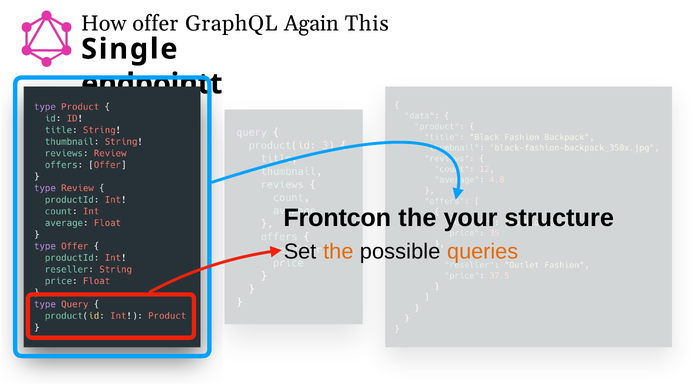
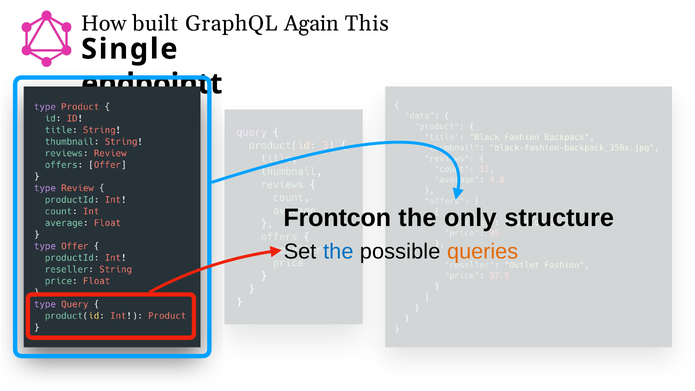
offer: offer -> built
your: your -> only
the at (338, 252) colour: orange -> blue
